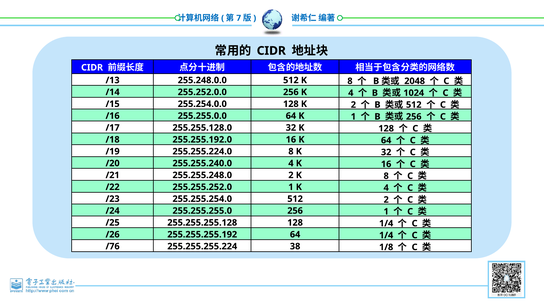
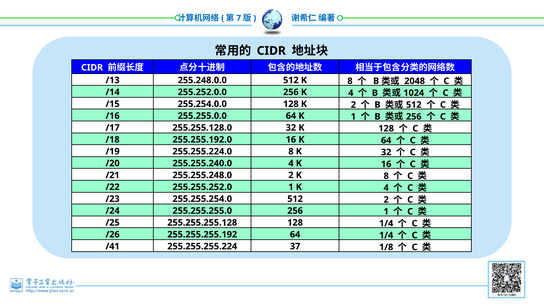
/76: /76 -> /41
38: 38 -> 37
